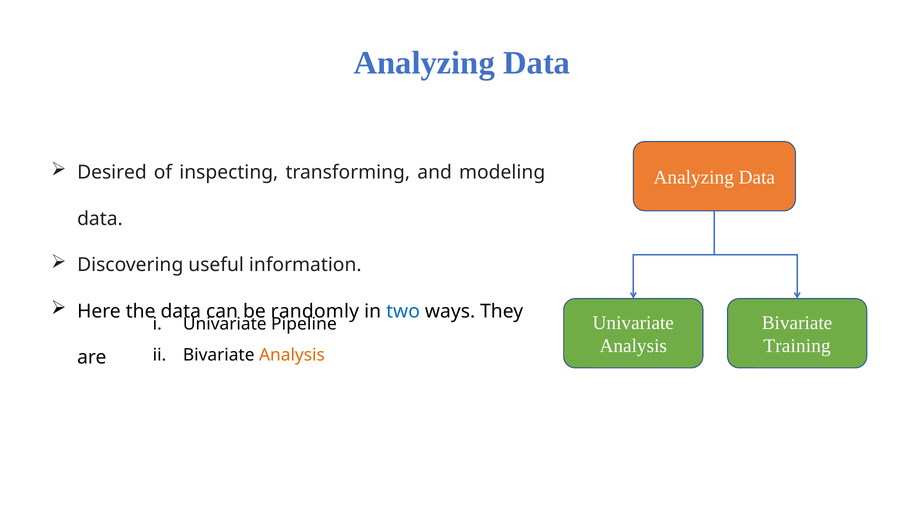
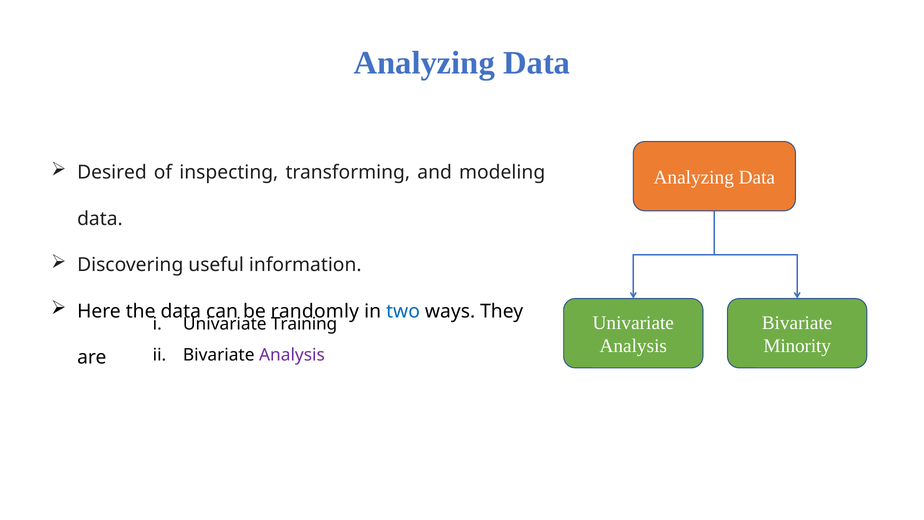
Pipeline: Pipeline -> Training
Training: Training -> Minority
Analysis at (292, 355) colour: orange -> purple
